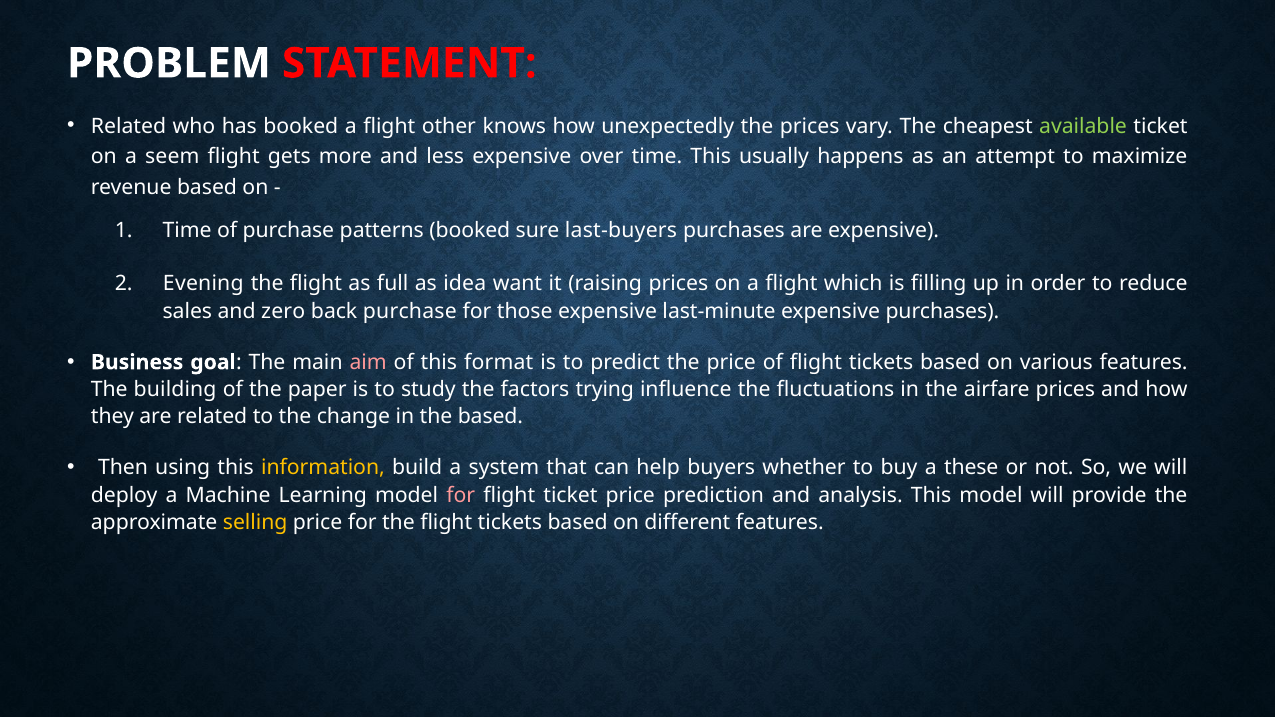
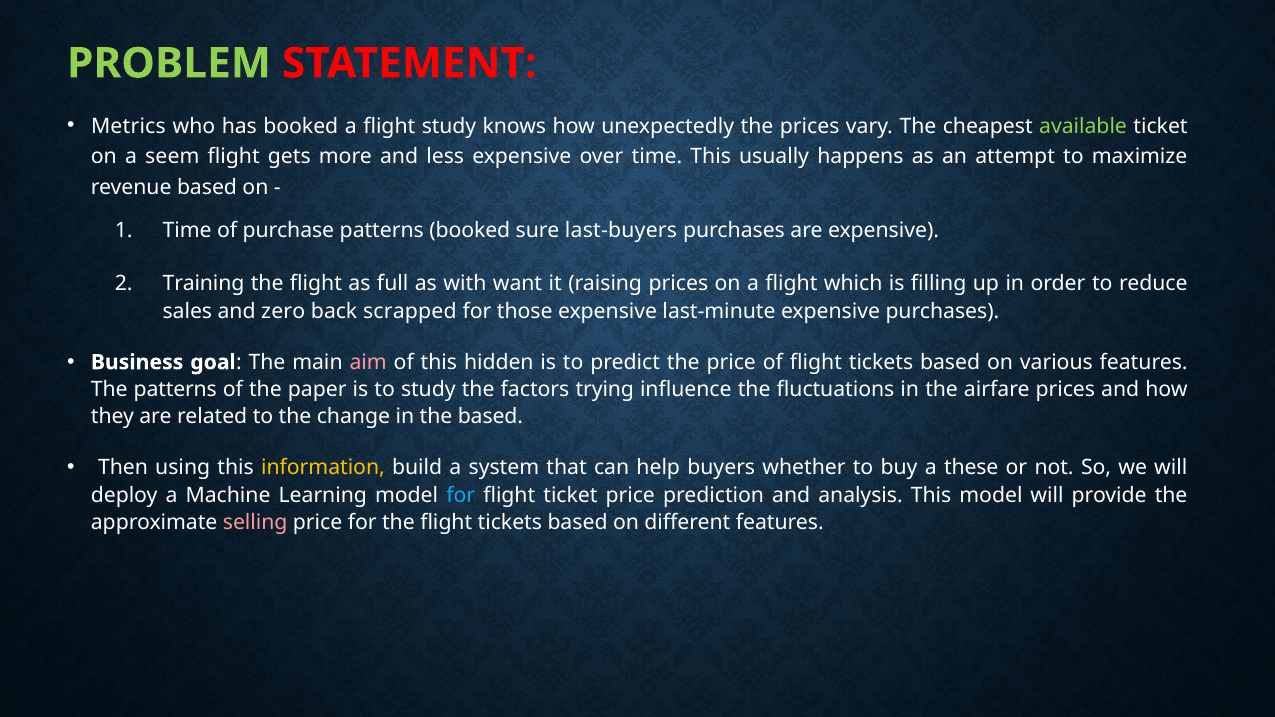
PROBLEM colour: white -> light green
Related at (129, 126): Related -> Metrics
flight other: other -> study
Evening: Evening -> Training
idea: idea -> with
back purchase: purchase -> scrapped
format: format -> hidden
The building: building -> patterns
for at (461, 495) colour: pink -> light blue
selling colour: yellow -> pink
